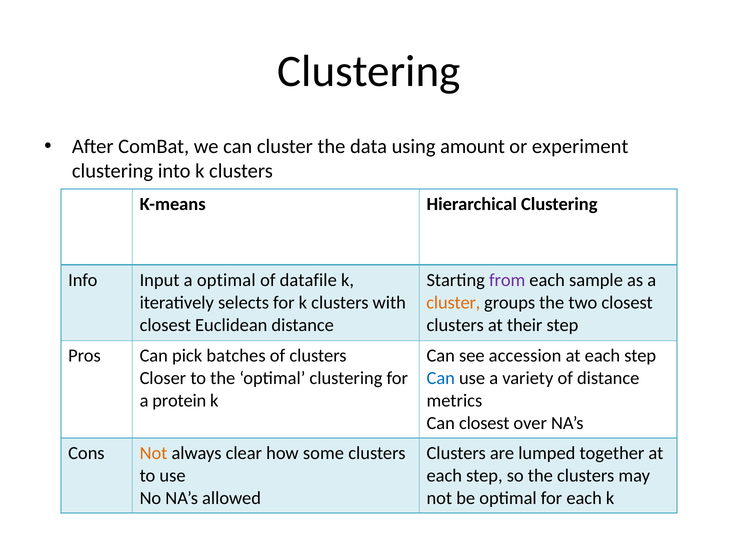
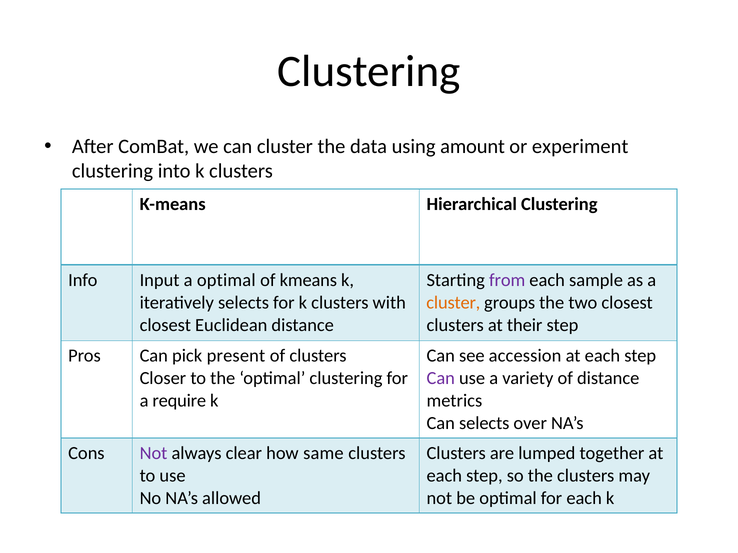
datafile: datafile -> kmeans
batches: batches -> present
Can at (441, 379) colour: blue -> purple
protein: protein -> require
Can closest: closest -> selects
Not at (154, 454) colour: orange -> purple
some: some -> same
